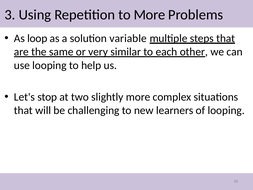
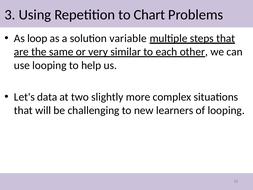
to More: More -> Chart
stop: stop -> data
